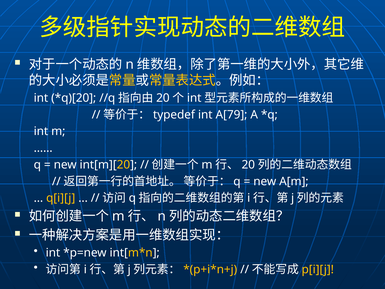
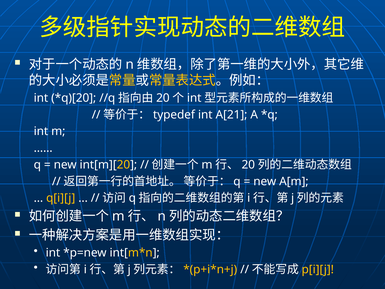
A[79: A[79 -> A[21
